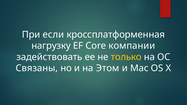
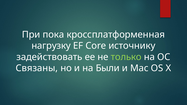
если: если -> пока
компании: компании -> источнику
только colour: yellow -> light green
Этом: Этом -> Были
